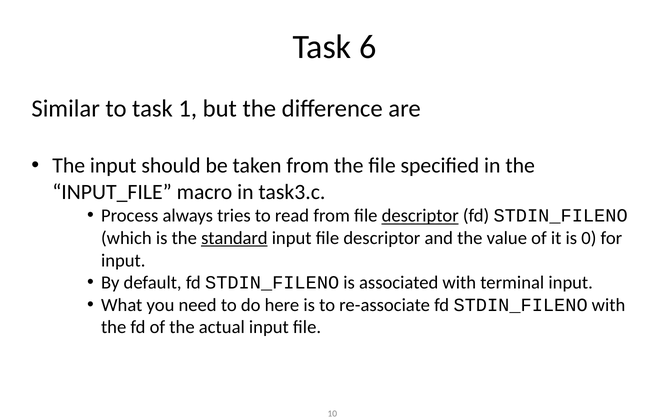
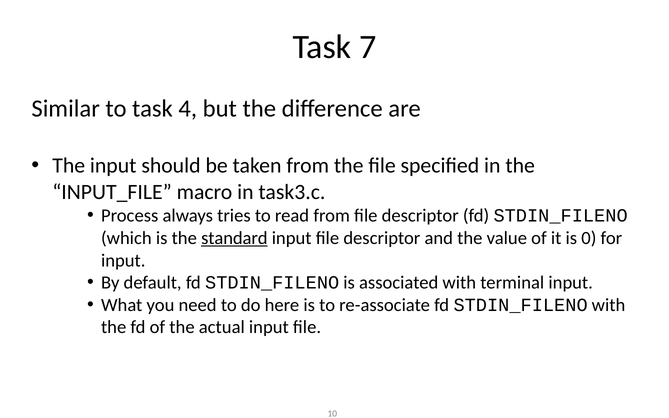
6: 6 -> 7
1: 1 -> 4
descriptor at (420, 216) underline: present -> none
